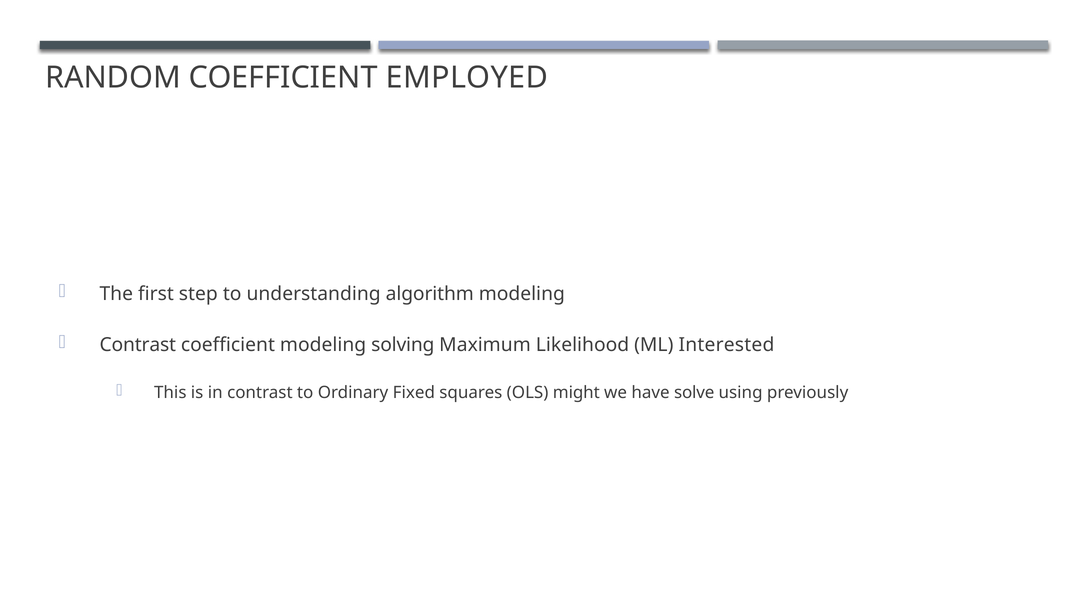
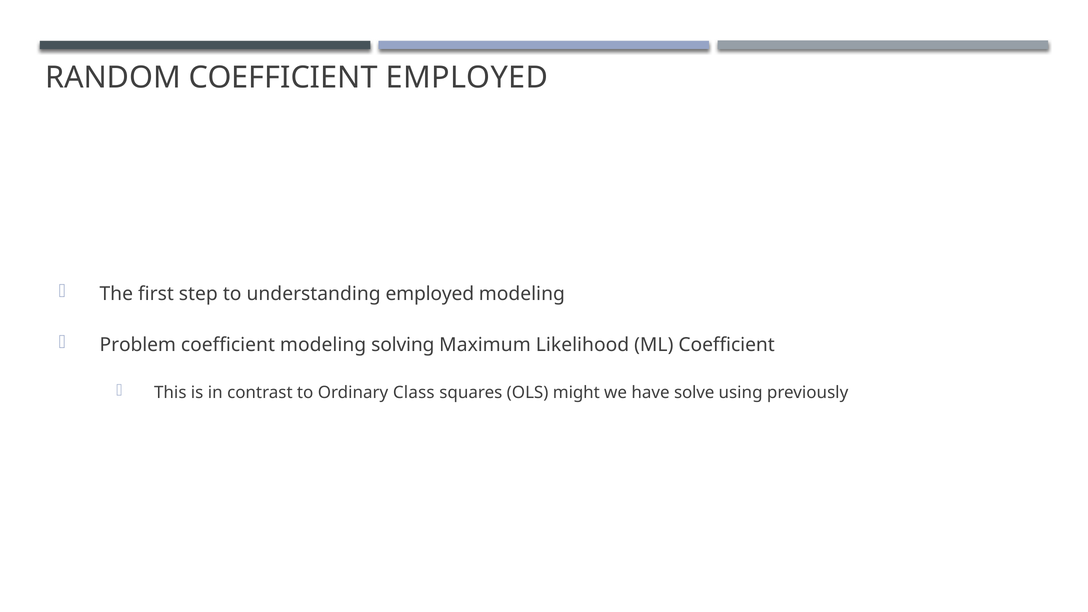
understanding algorithm: algorithm -> employed
Contrast at (138, 345): Contrast -> Problem
ML Interested: Interested -> Coefficient
Fixed: Fixed -> Class
